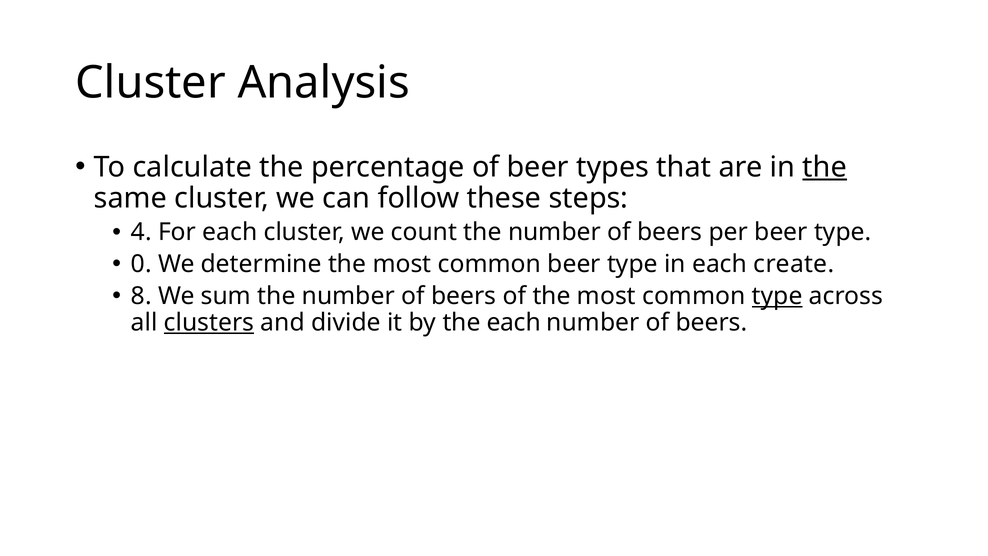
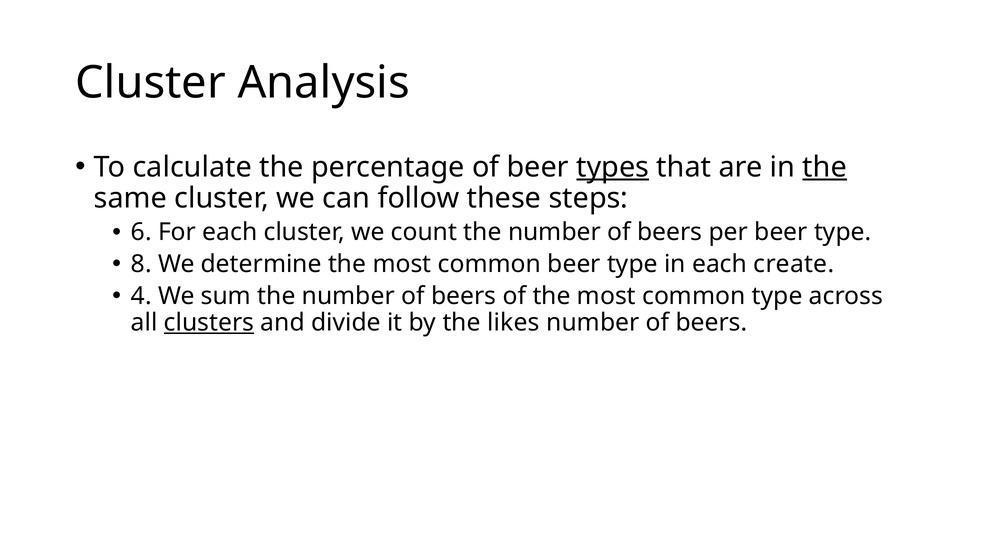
types underline: none -> present
4: 4 -> 6
0: 0 -> 8
8: 8 -> 4
type at (777, 296) underline: present -> none
the each: each -> likes
